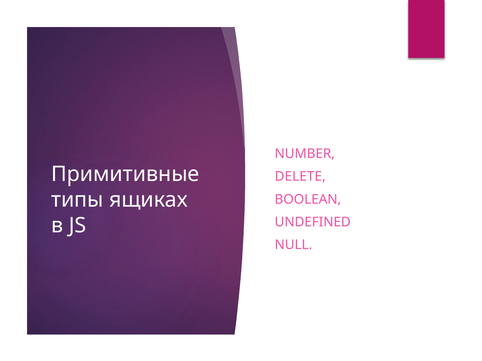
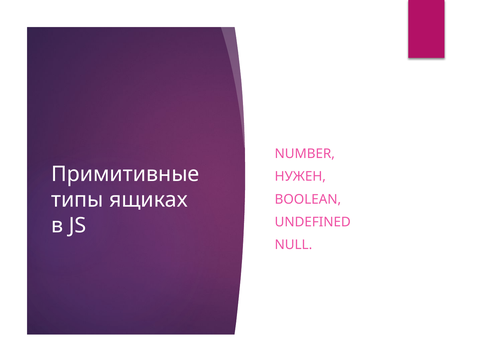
DELETE: DELETE -> НУЖЕН
